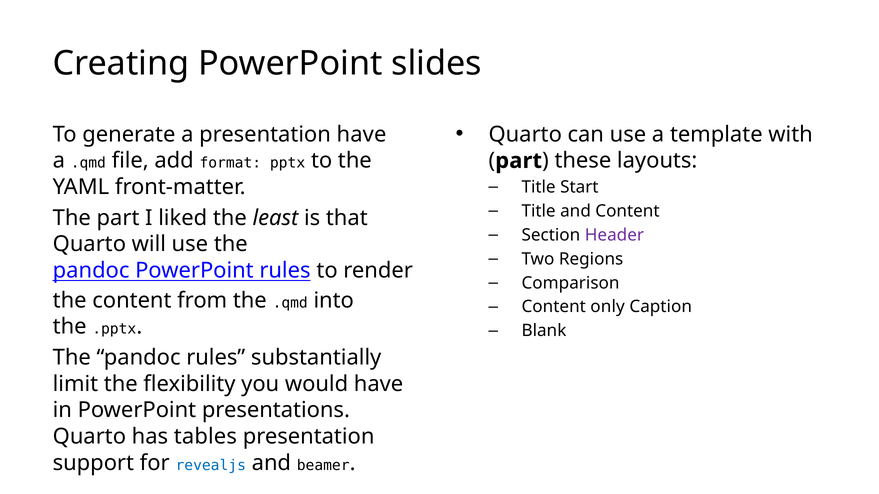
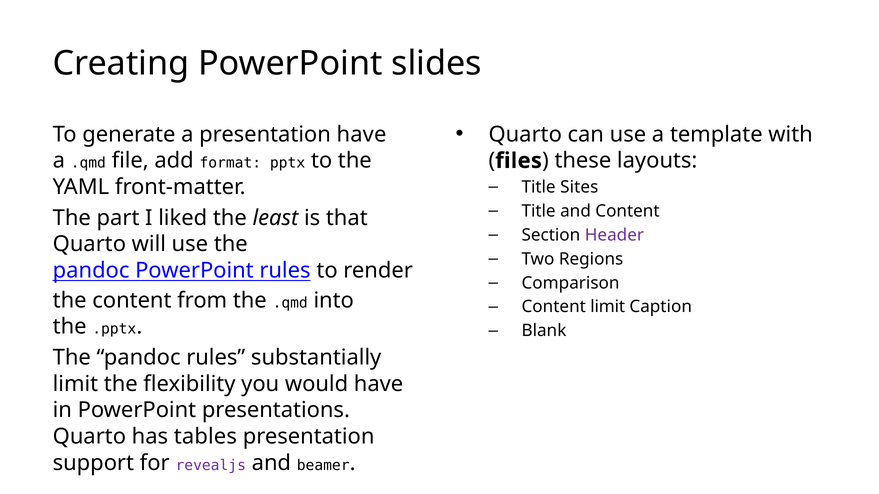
part at (519, 161): part -> files
Start: Start -> Sites
Content only: only -> limit
revealjs colour: blue -> purple
